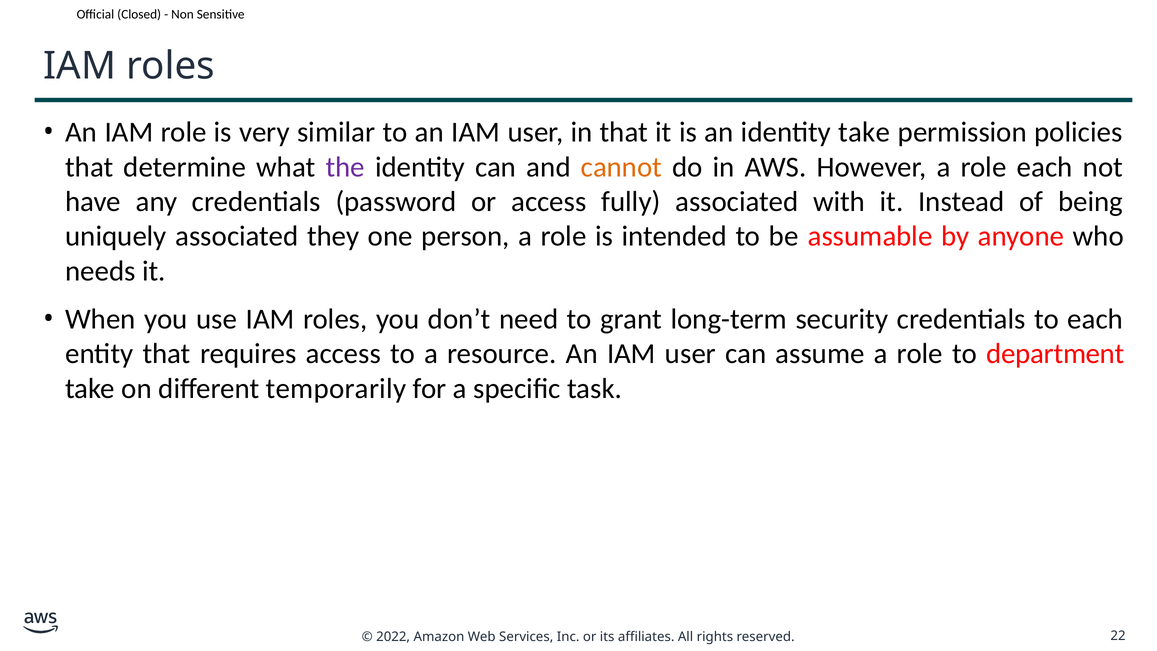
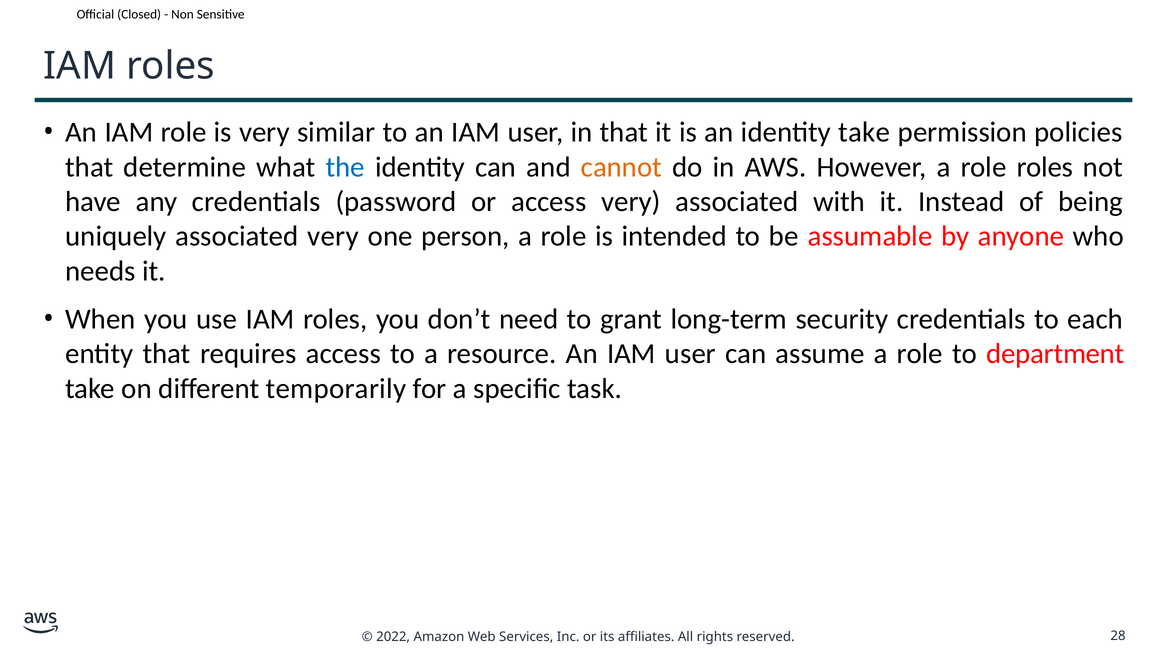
the colour: purple -> blue
role each: each -> roles
access fully: fully -> very
associated they: they -> very
22: 22 -> 28
